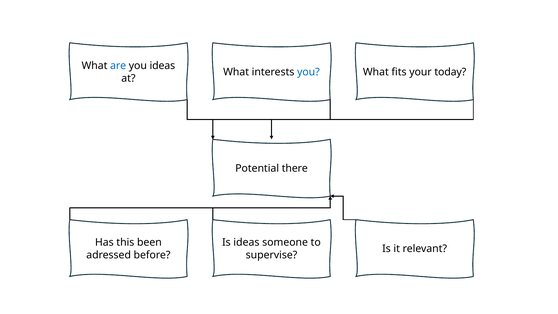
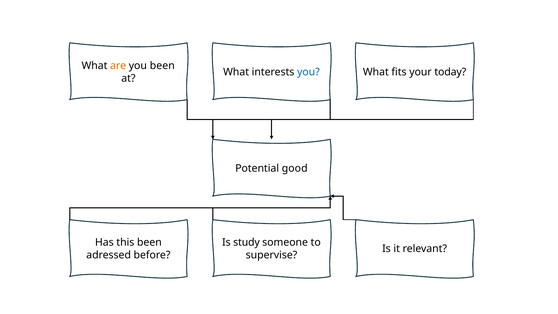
are colour: blue -> orange
you ideas: ideas -> been
there: there -> good
Is ideas: ideas -> study
